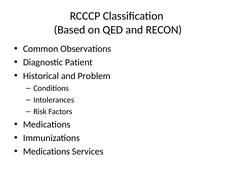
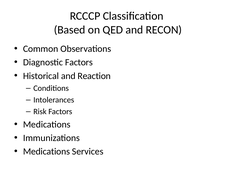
Diagnostic Patient: Patient -> Factors
Problem: Problem -> Reaction
